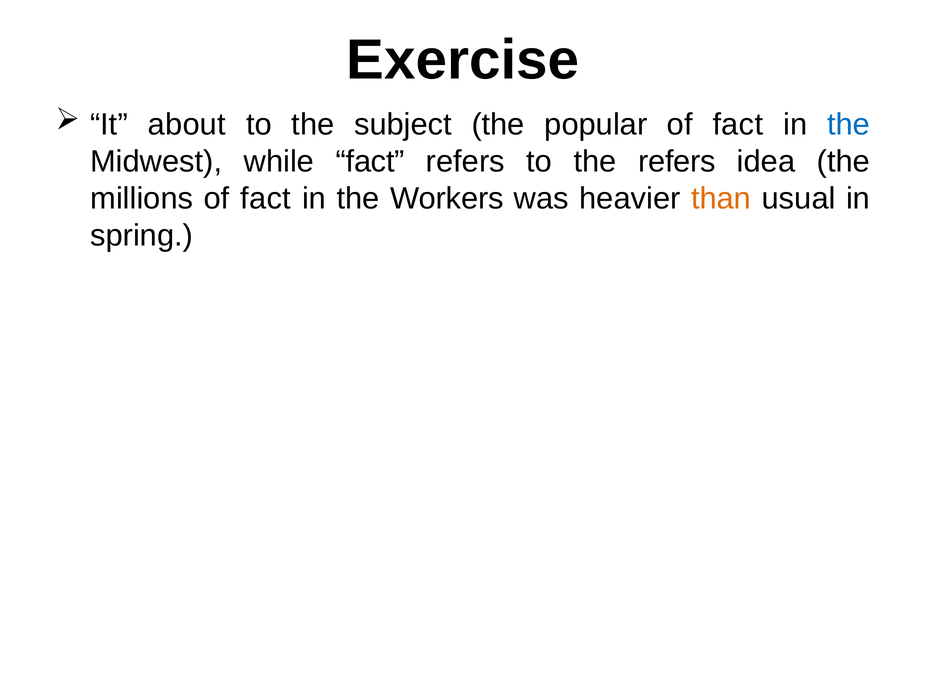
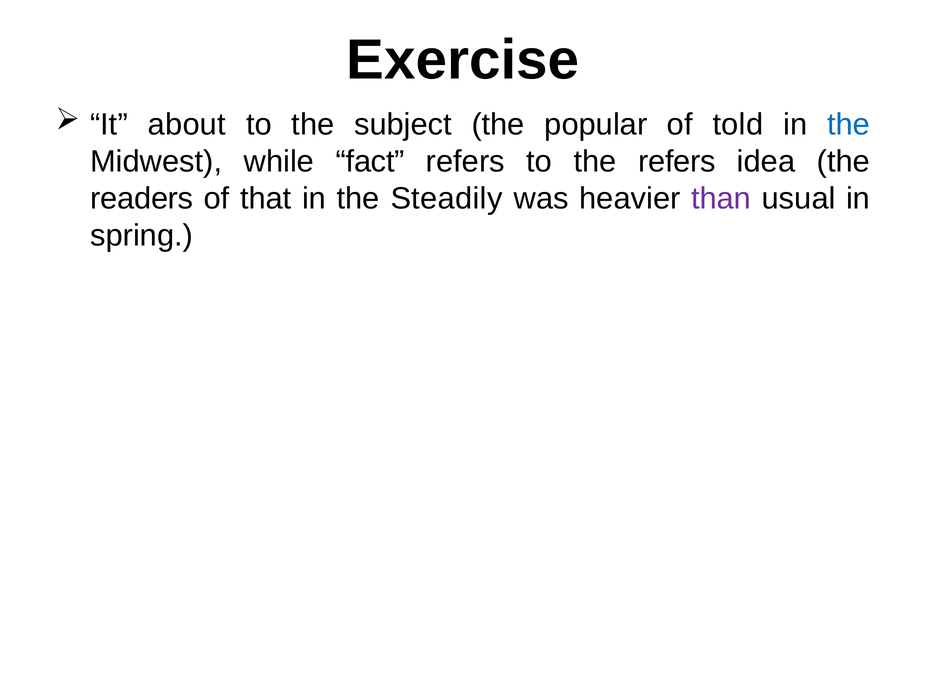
fact at (738, 125): fact -> told
millions: millions -> readers
fact at (266, 199): fact -> that
Workers: Workers -> Steadily
than colour: orange -> purple
